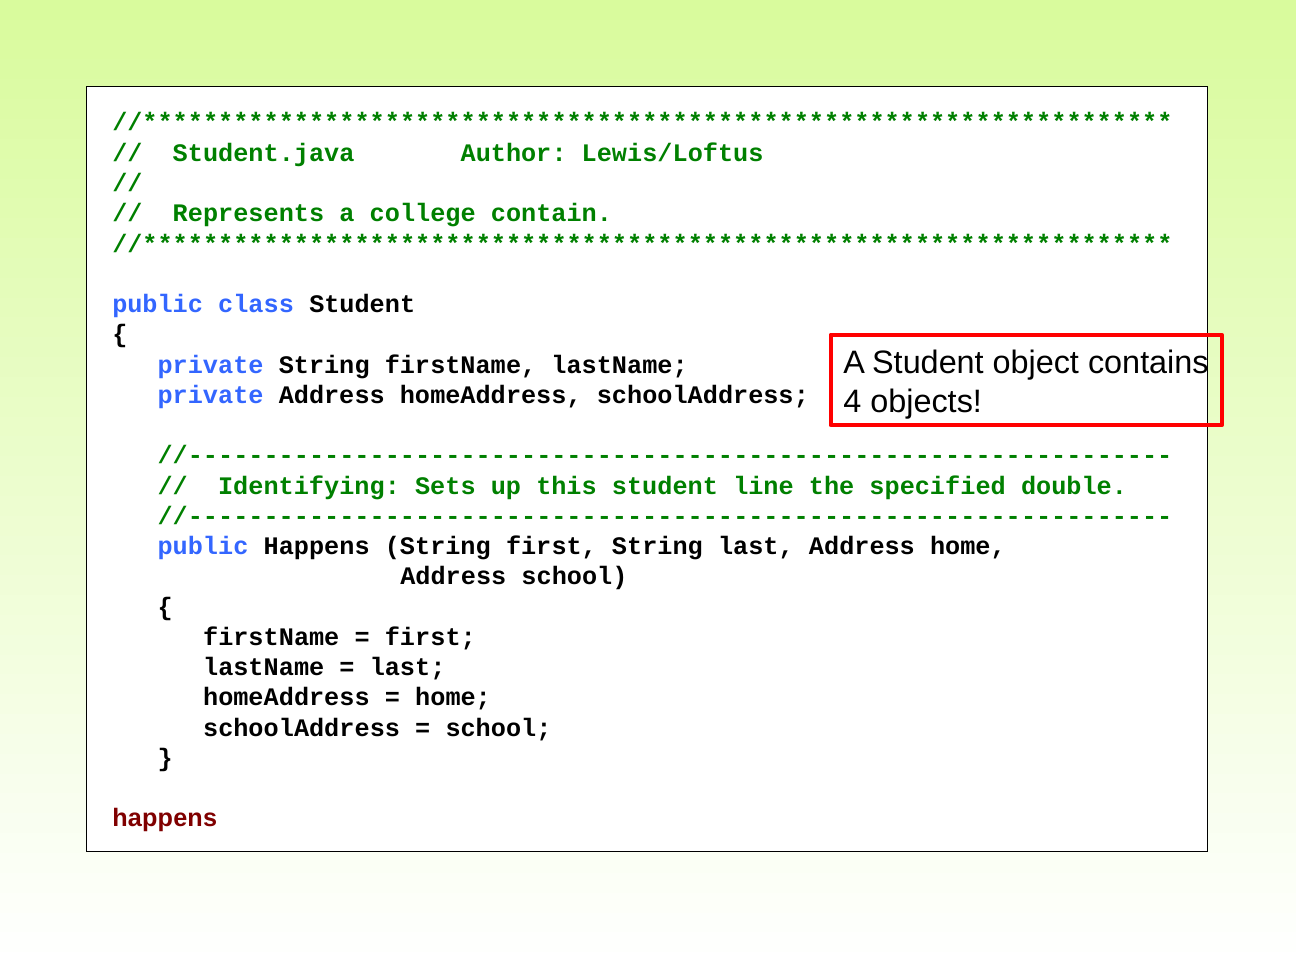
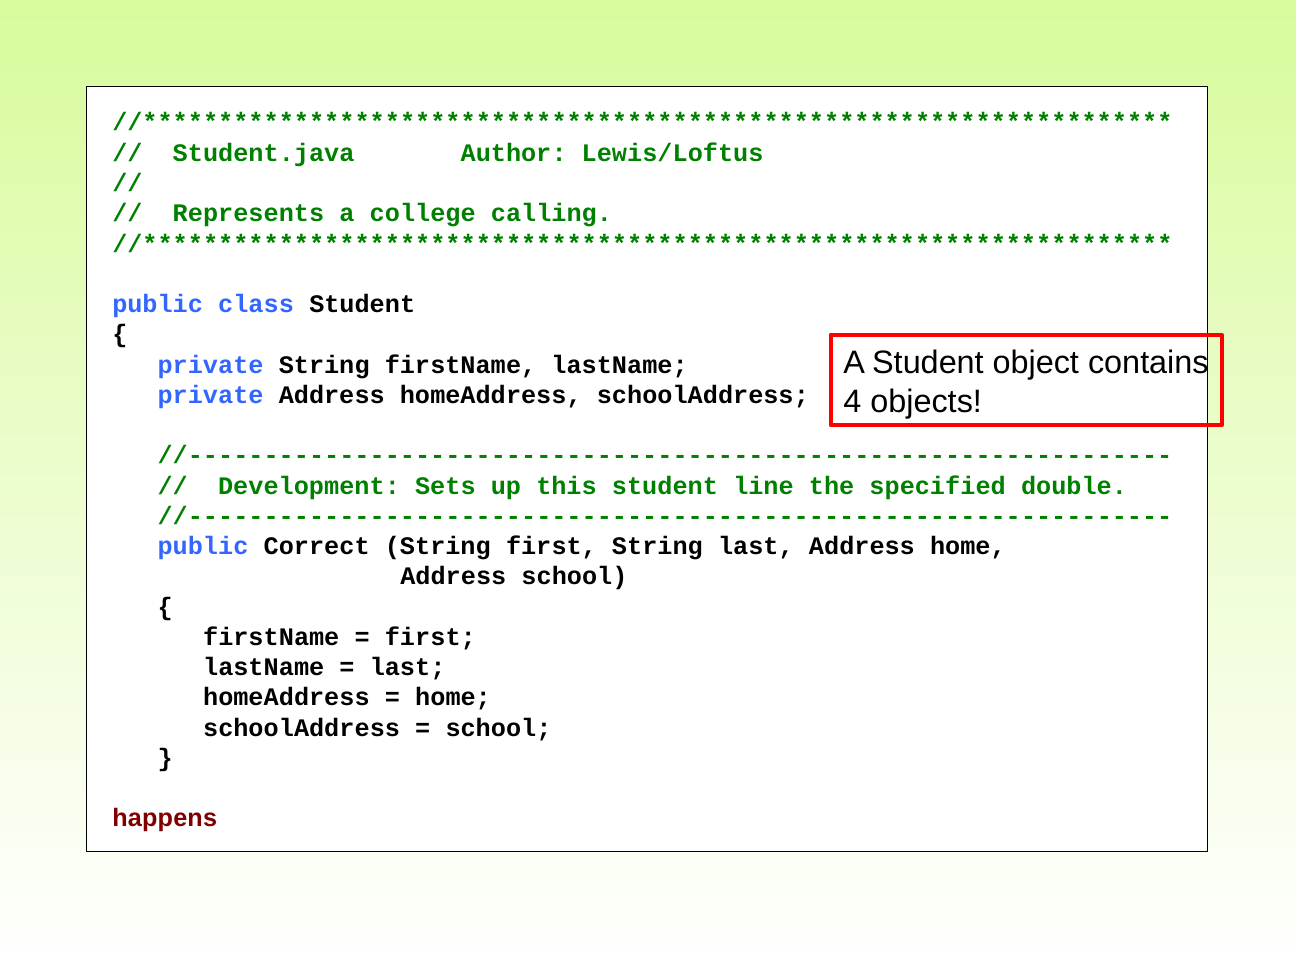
contain: contain -> calling
Identifying: Identifying -> Development
public Happens: Happens -> Correct
